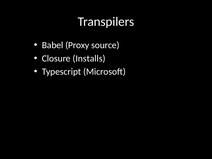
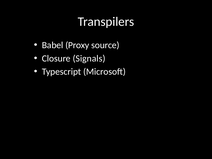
Installs: Installs -> Signals
